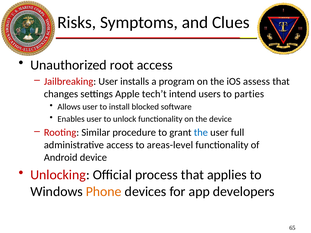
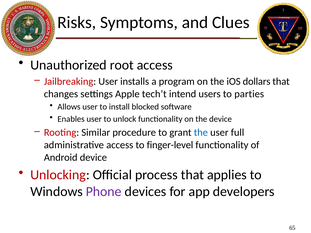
assess: assess -> dollars
areas-level: areas-level -> finger-level
Phone colour: orange -> purple
